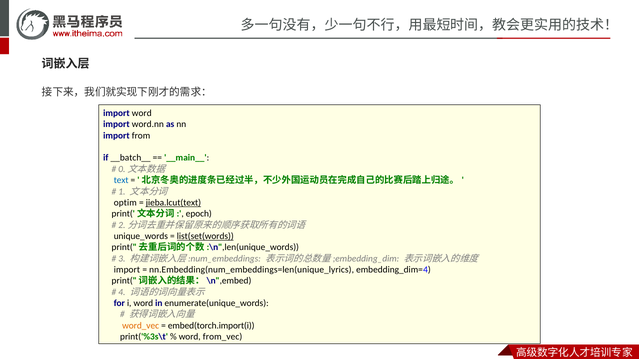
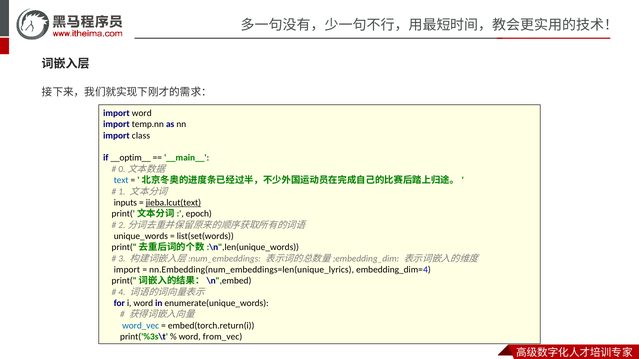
word.nn: word.nn -> temp.nn
from: from -> class
__batch__: __batch__ -> __optim__
optim: optim -> inputs
list(set(words underline: present -> none
word_vec colour: orange -> blue
embed(torch.import(i: embed(torch.import(i -> embed(torch.return(i
